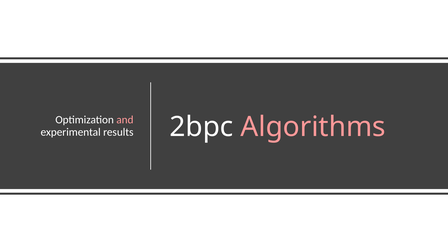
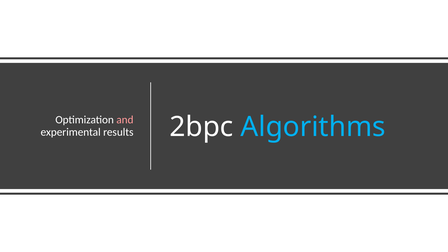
Algorithms colour: pink -> light blue
